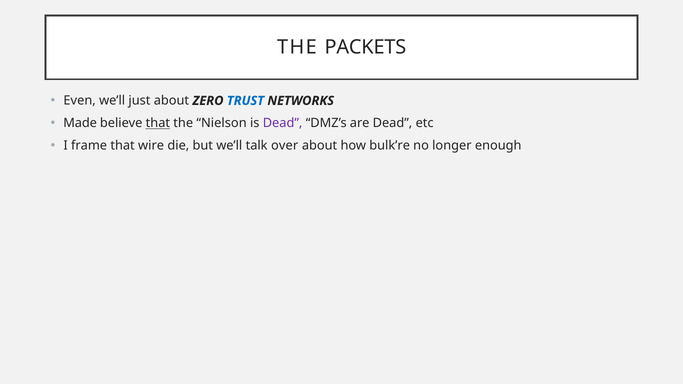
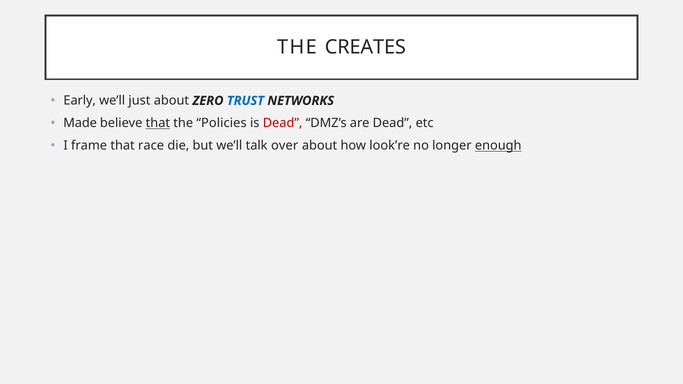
PACKETS: PACKETS -> CREATES
Even: Even -> Early
Nielson: Nielson -> Policies
Dead at (283, 123) colour: purple -> red
wire: wire -> race
bulk’re: bulk’re -> look’re
enough underline: none -> present
